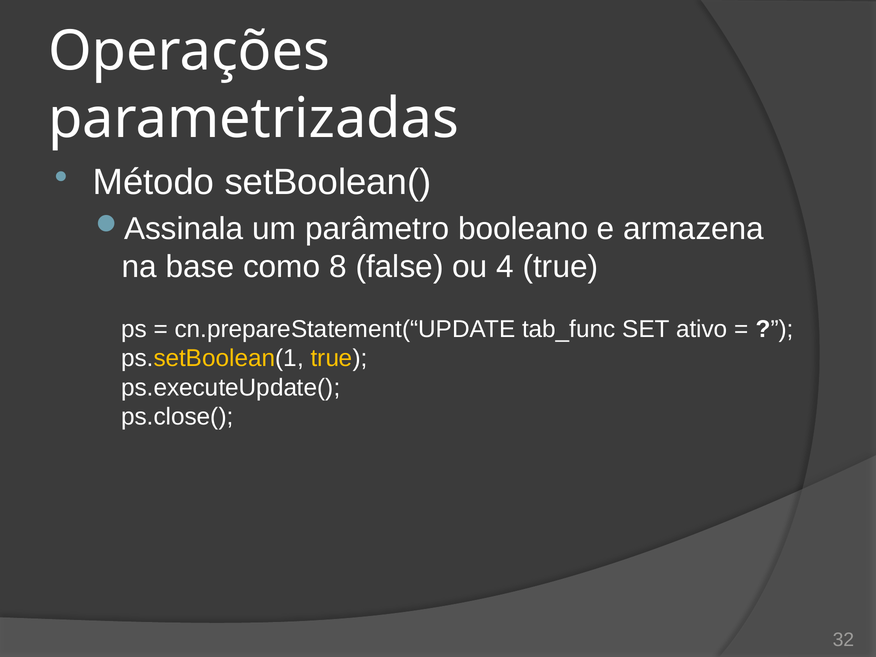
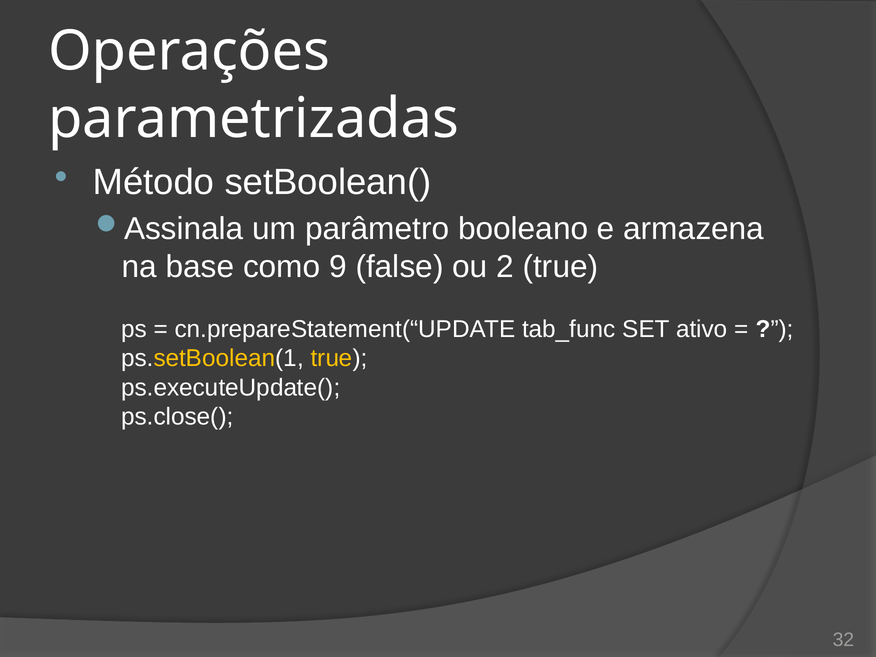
8: 8 -> 9
4: 4 -> 2
